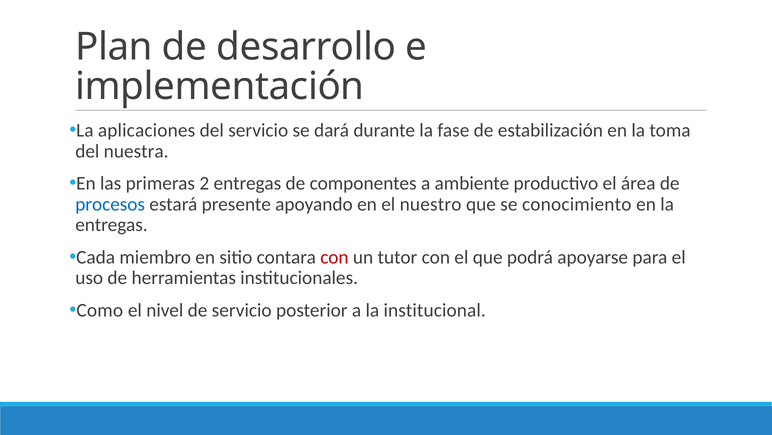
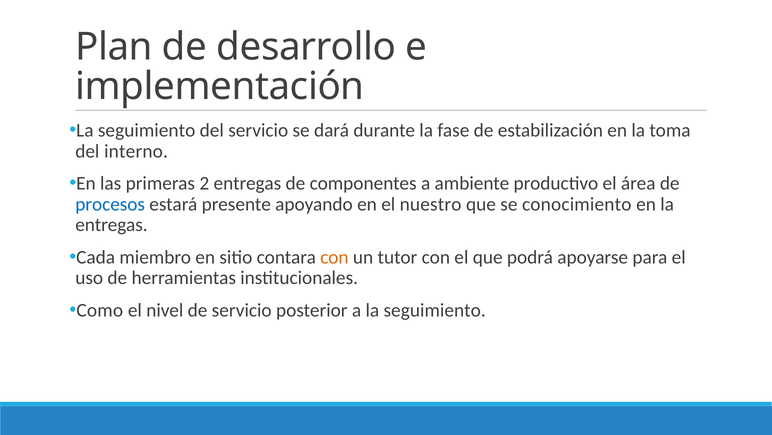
aplicaciones at (147, 130): aplicaciones -> seguimiento
nuestra: nuestra -> interno
con at (334, 257) colour: red -> orange
a la institucional: institucional -> seguimiento
